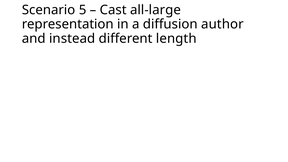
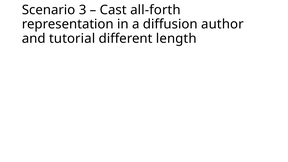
5: 5 -> 3
all-large: all-large -> all-forth
instead: instead -> tutorial
